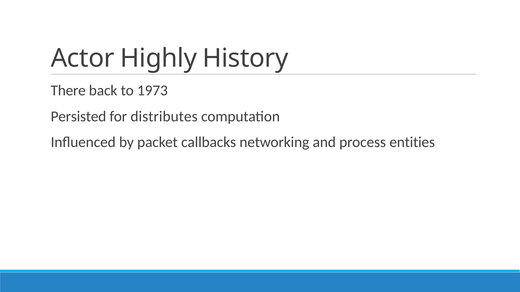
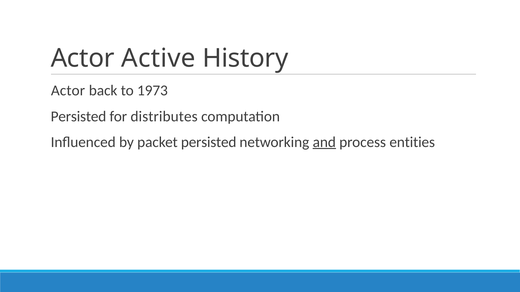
Highly: Highly -> Active
There at (68, 91): There -> Actor
packet callbacks: callbacks -> persisted
and underline: none -> present
